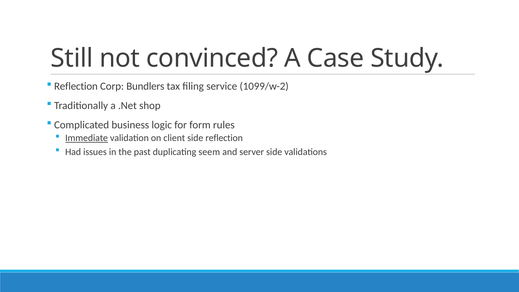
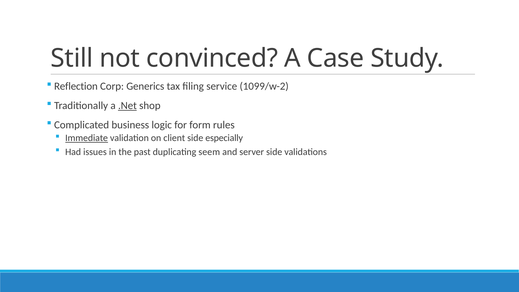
Bundlers: Bundlers -> Generics
.Net underline: none -> present
side reflection: reflection -> especially
